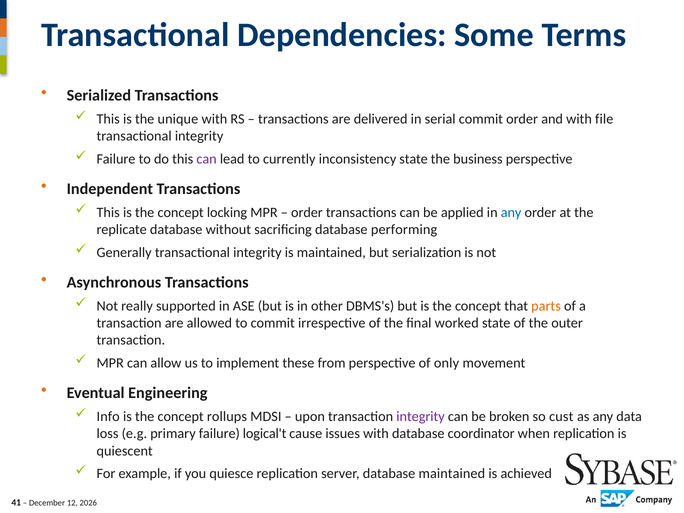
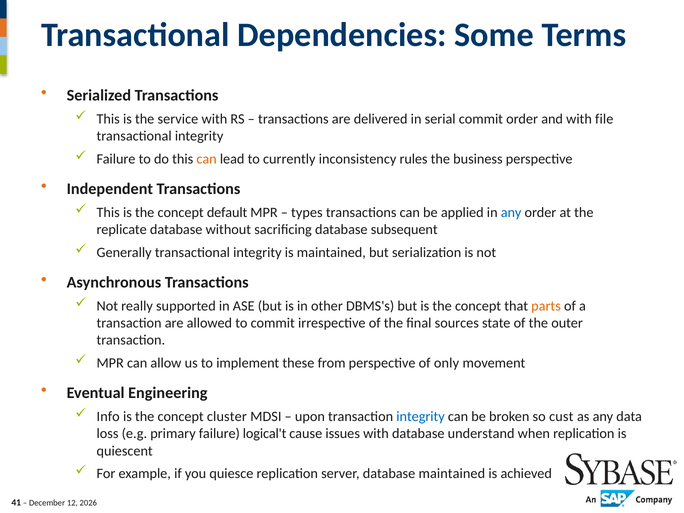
unique: unique -> service
can at (207, 159) colour: purple -> orange
inconsistency state: state -> rules
locking: locking -> default
order at (307, 213): order -> types
performing: performing -> subsequent
worked: worked -> sources
rollups: rollups -> cluster
integrity at (421, 417) colour: purple -> blue
coordinator: coordinator -> understand
